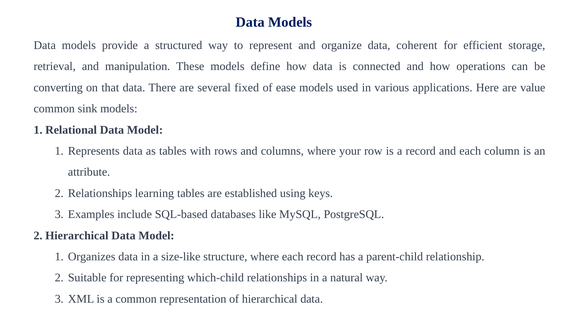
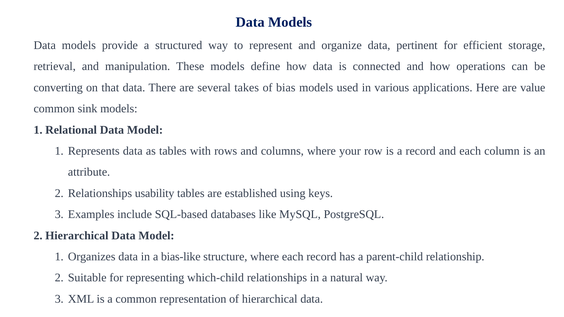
coherent: coherent -> pertinent
fixed: fixed -> takes
ease: ease -> bias
learning: learning -> usability
size-like: size-like -> bias-like
